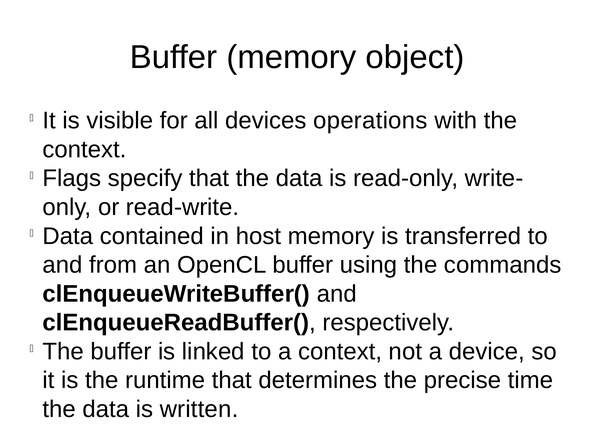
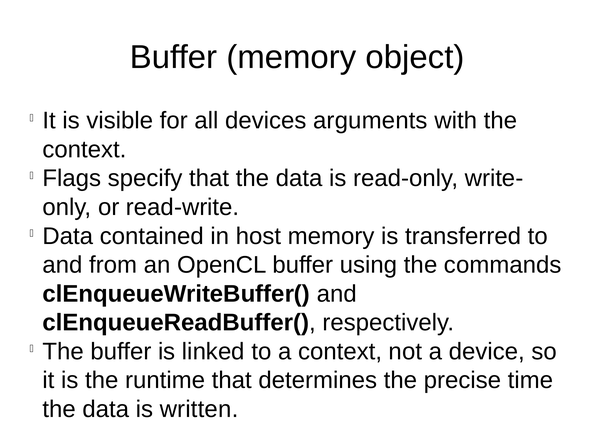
operations: operations -> arguments
